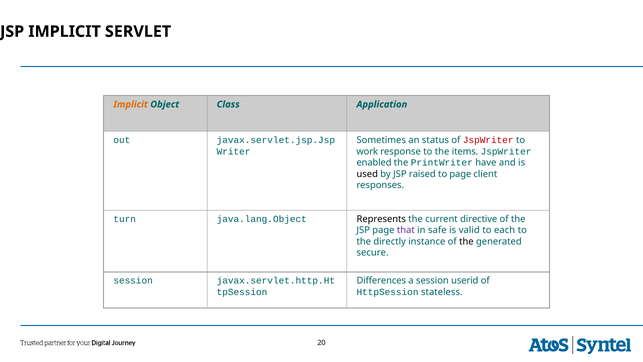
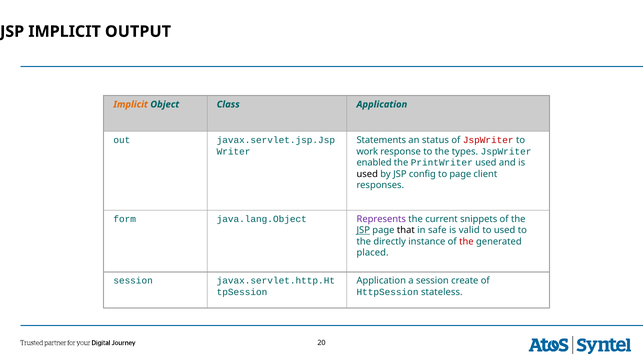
SERVLET: SERVLET -> OUTPUT
Sometimes: Sometimes -> Statements
items: items -> types
PrintWriter have: have -> used
raised: raised -> config
turn: turn -> form
Represents colour: black -> purple
directive: directive -> snippets
JSP at (363, 230) underline: none -> present
that colour: purple -> black
to each: each -> used
the at (466, 241) colour: black -> red
secure: secure -> placed
Differences at (381, 280): Differences -> Application
userid: userid -> create
